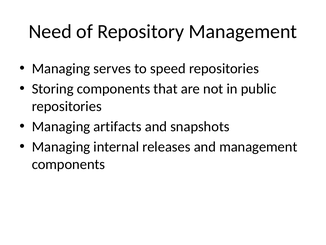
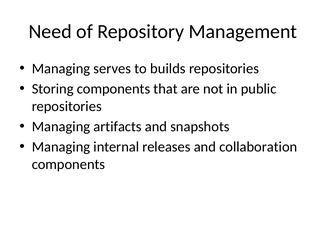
speed: speed -> builds
and management: management -> collaboration
